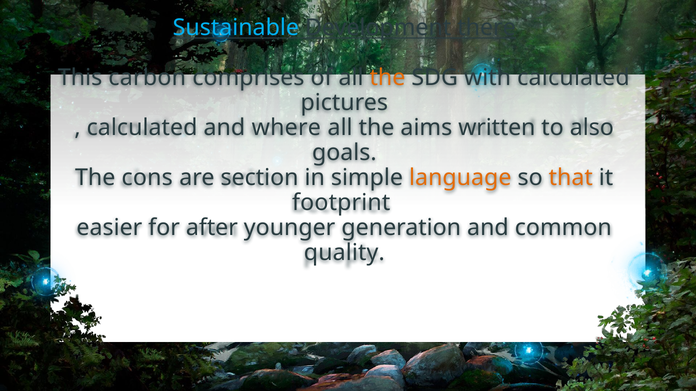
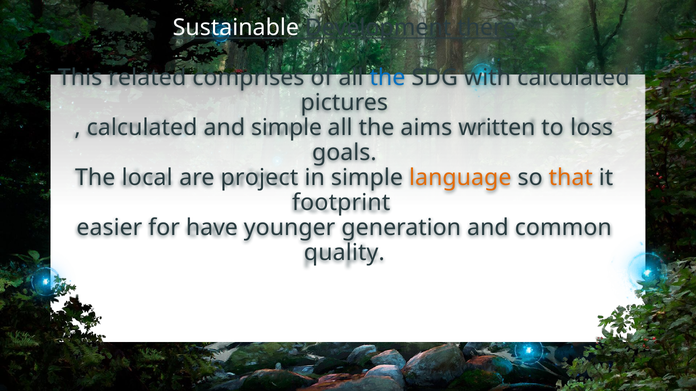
Sustainable colour: light blue -> white
carbon: carbon -> related
the at (387, 78) colour: orange -> blue
and where: where -> simple
also: also -> loss
cons: cons -> local
section: section -> project
after: after -> have
